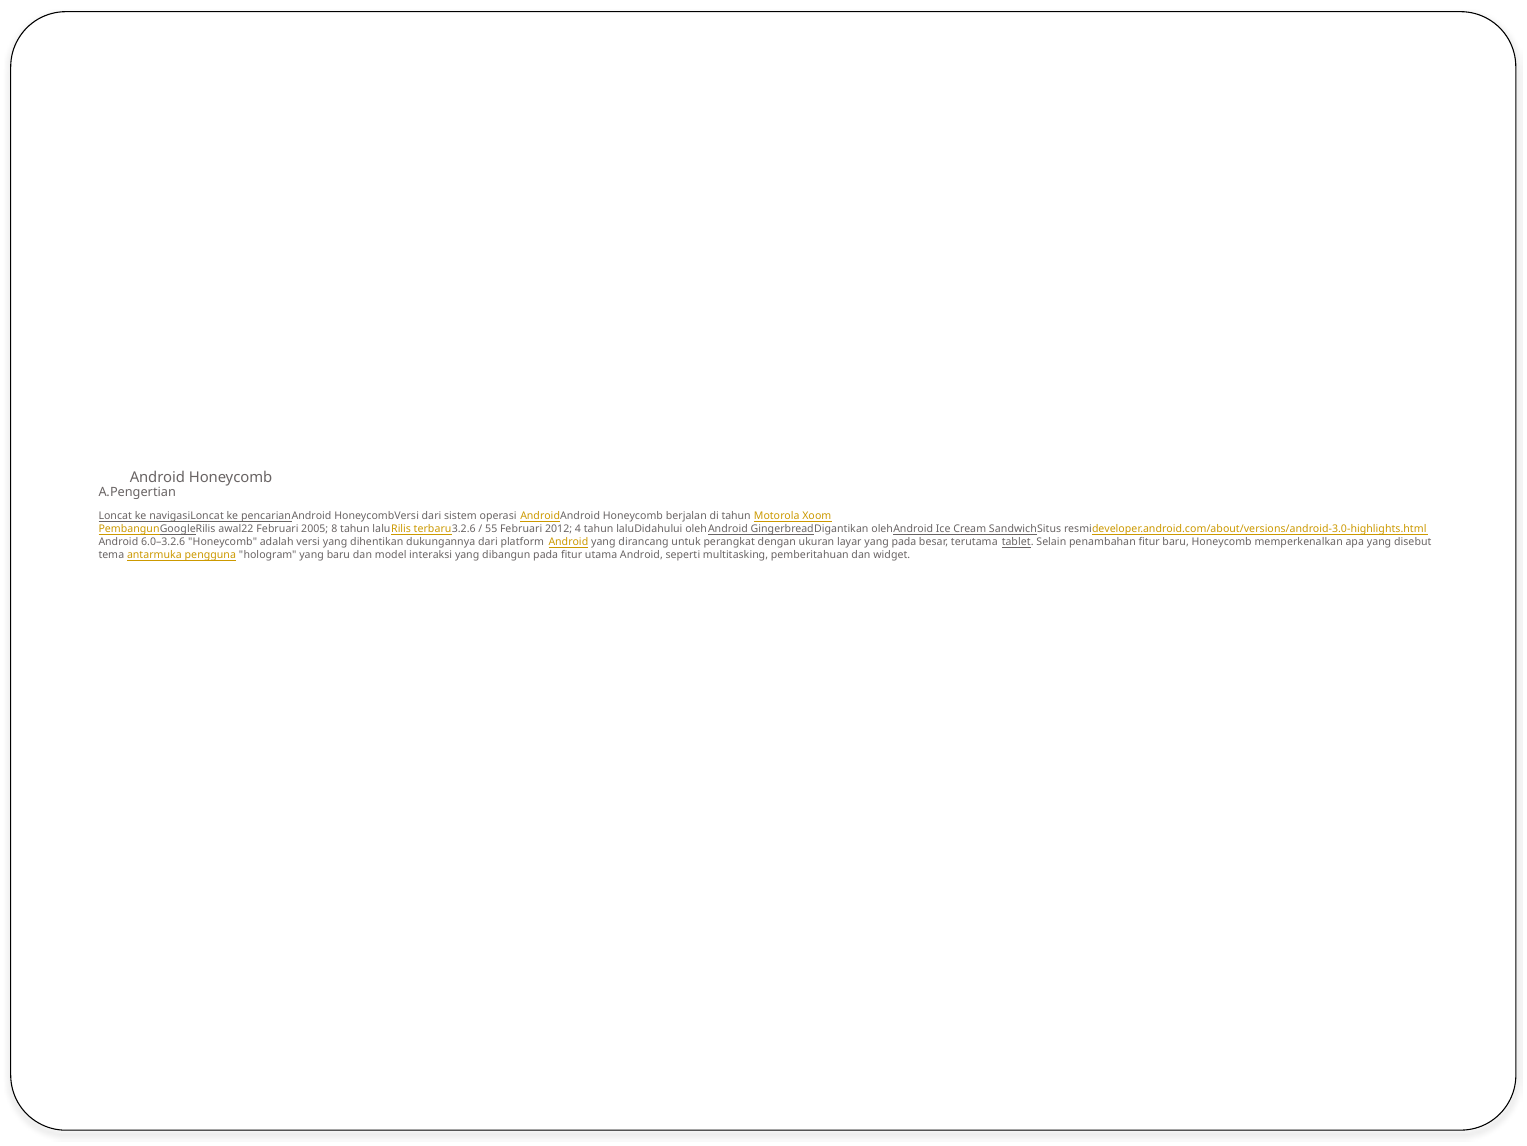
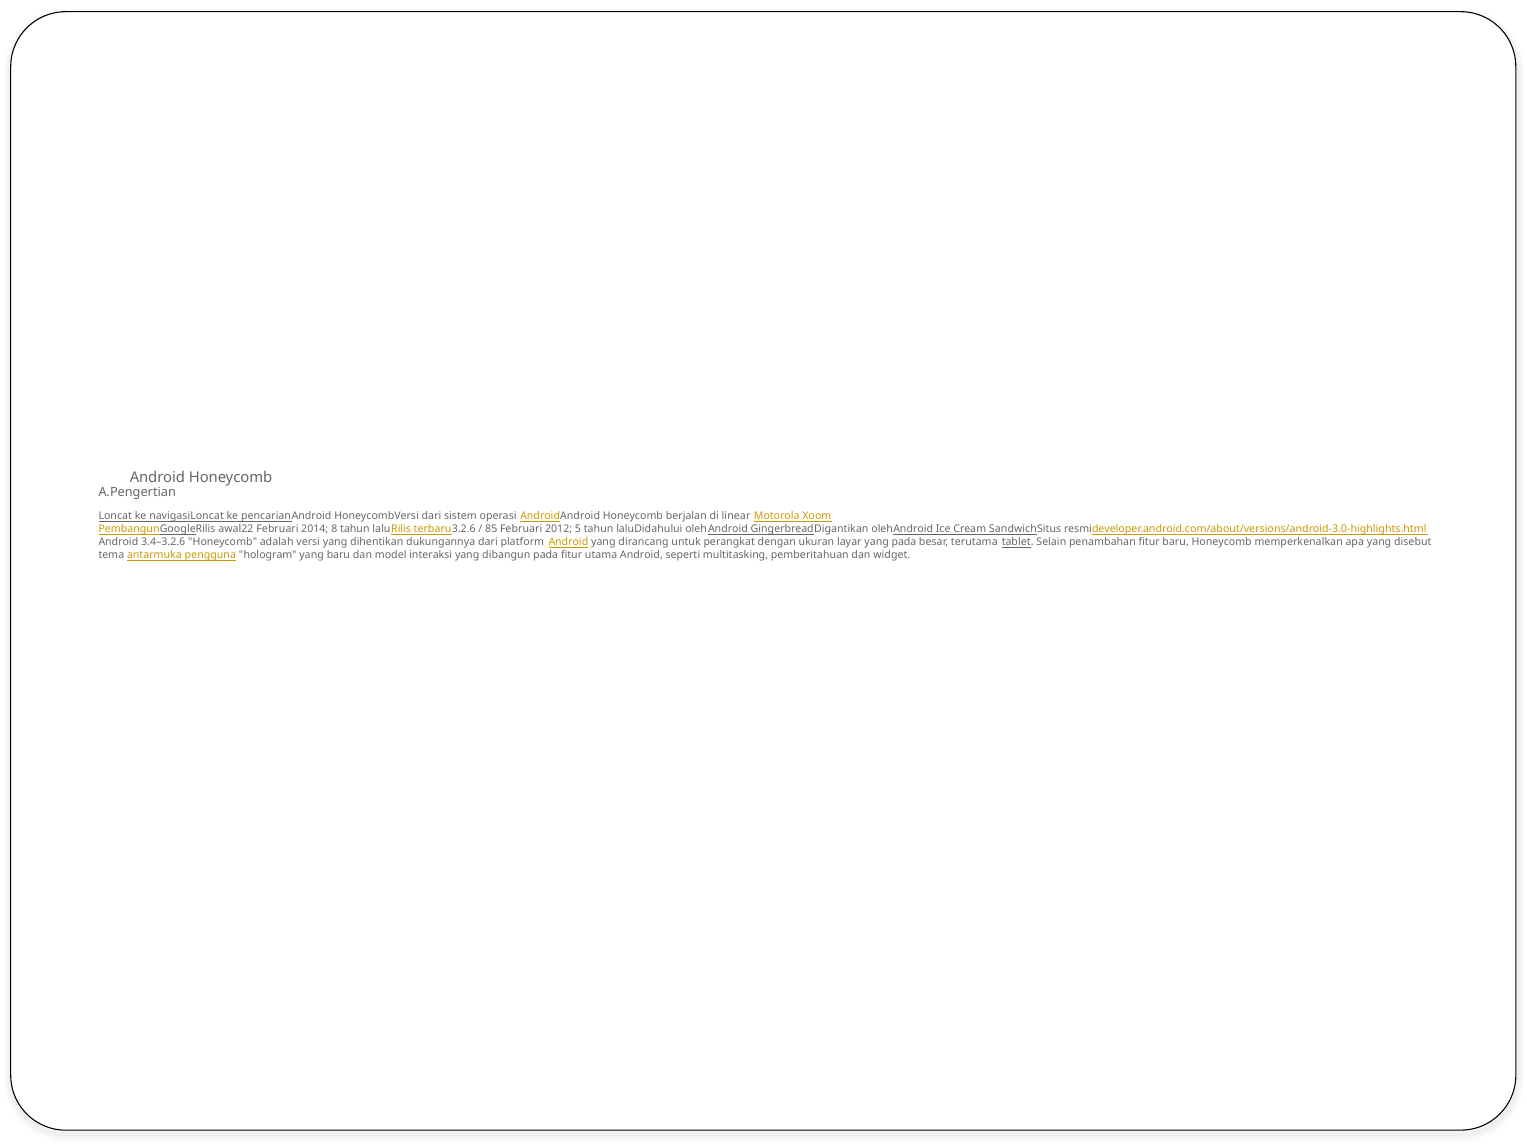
di tahun: tahun -> linear
2005: 2005 -> 2014
55: 55 -> 85
4: 4 -> 5
6.0–3.2.6: 6.0–3.2.6 -> 3.4–3.2.6
